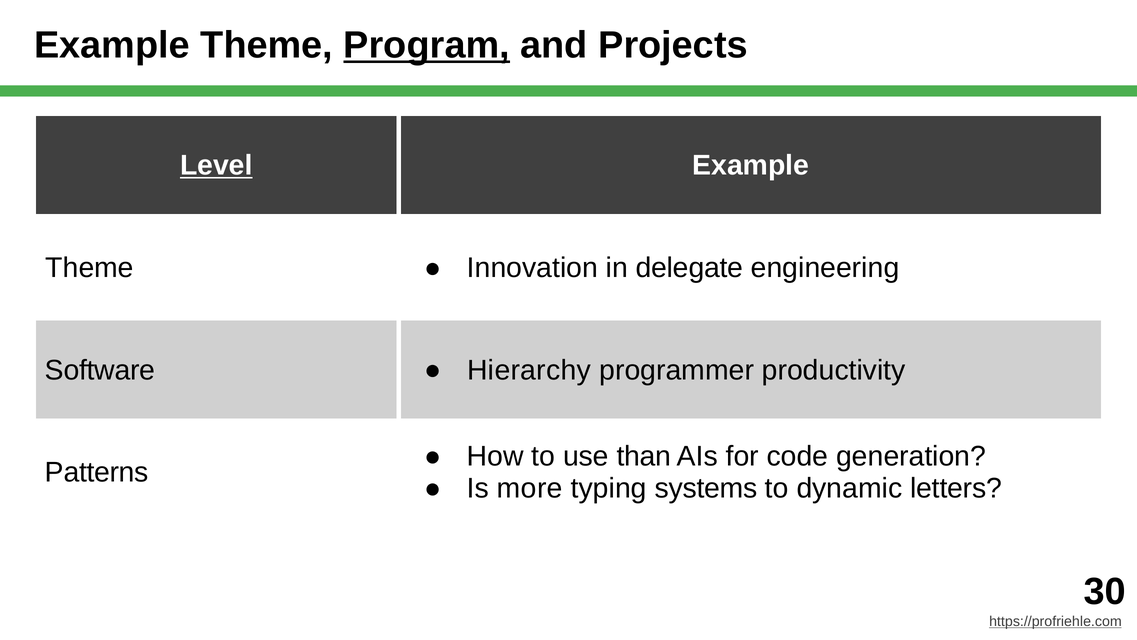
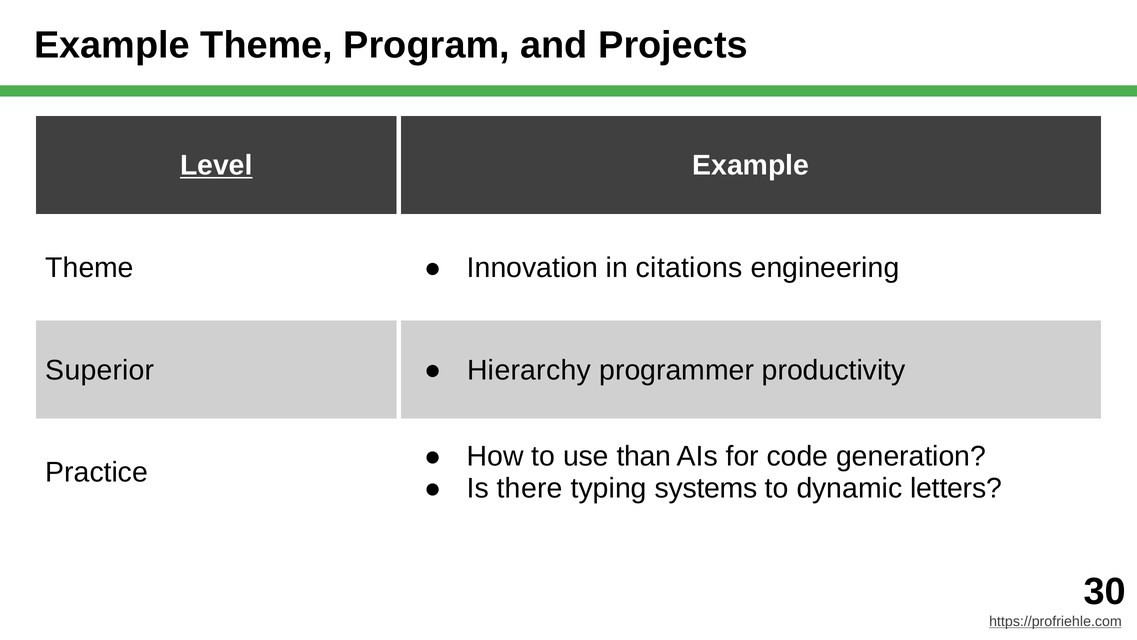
Program underline: present -> none
delegate: delegate -> citations
Software: Software -> Superior
Patterns: Patterns -> Practice
more: more -> there
